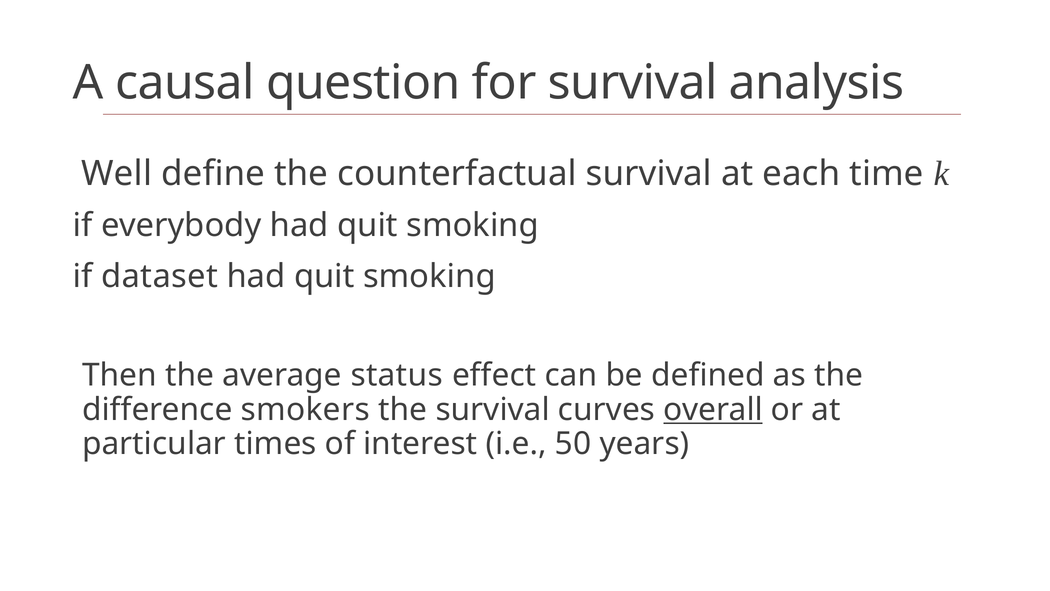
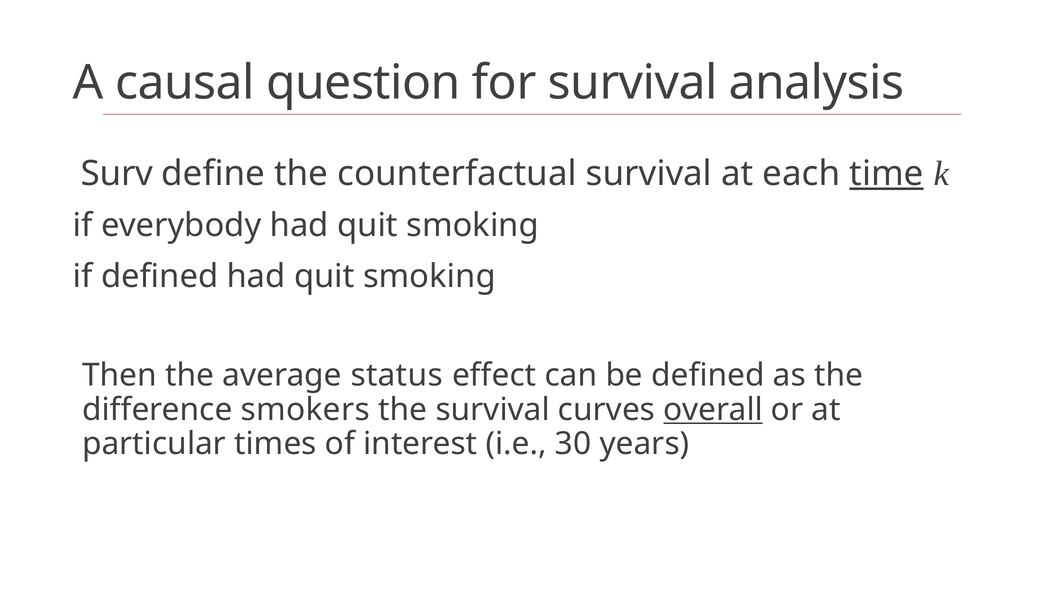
Well: Well -> Surv
time underline: none -> present
if dataset: dataset -> defined
50: 50 -> 30
